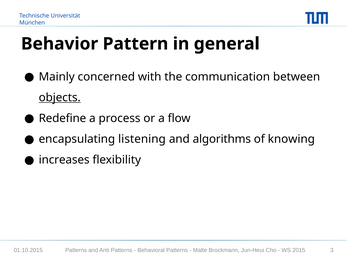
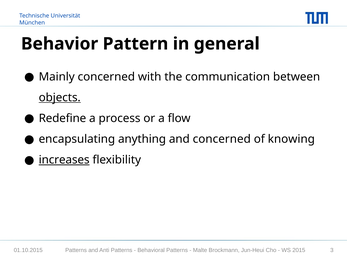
listening: listening -> anything
and algorithms: algorithms -> concerned
increases underline: none -> present
